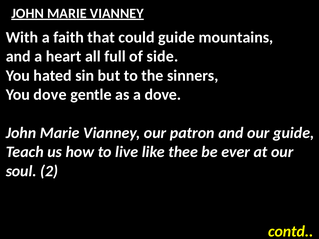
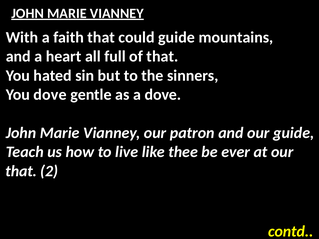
of side: side -> that
soul at (21, 171): soul -> that
